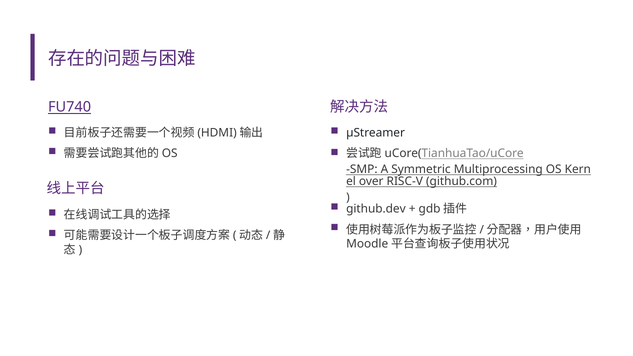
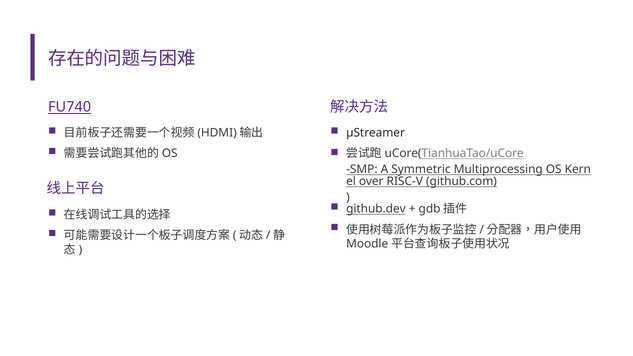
github.dev underline: none -> present
